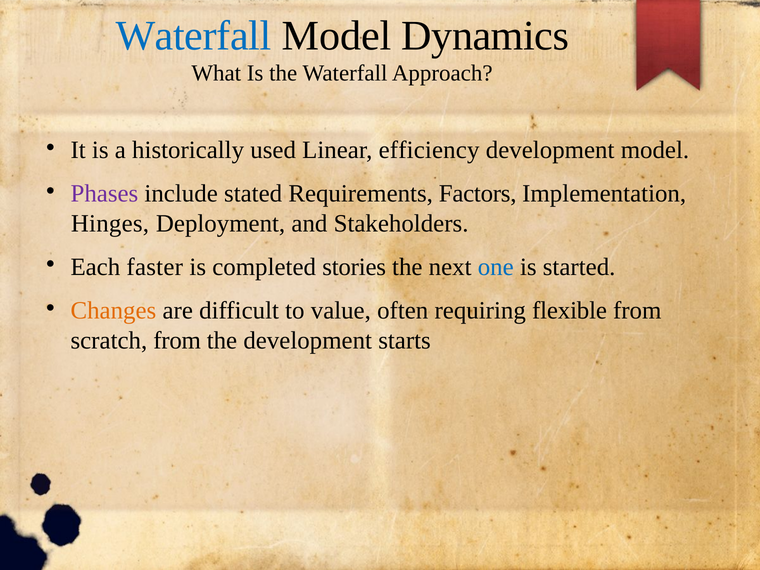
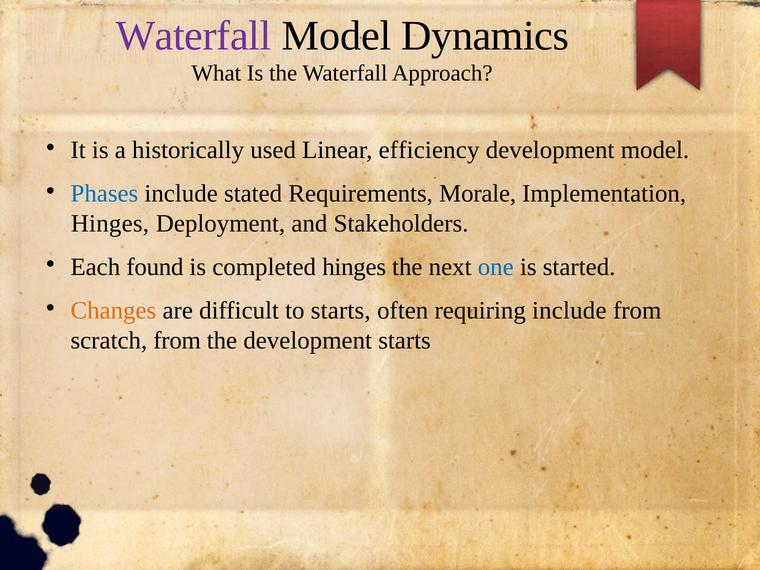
Waterfall at (193, 36) colour: blue -> purple
Phases colour: purple -> blue
Factors: Factors -> Morale
faster: faster -> found
completed stories: stories -> hinges
to value: value -> starts
requiring flexible: flexible -> include
